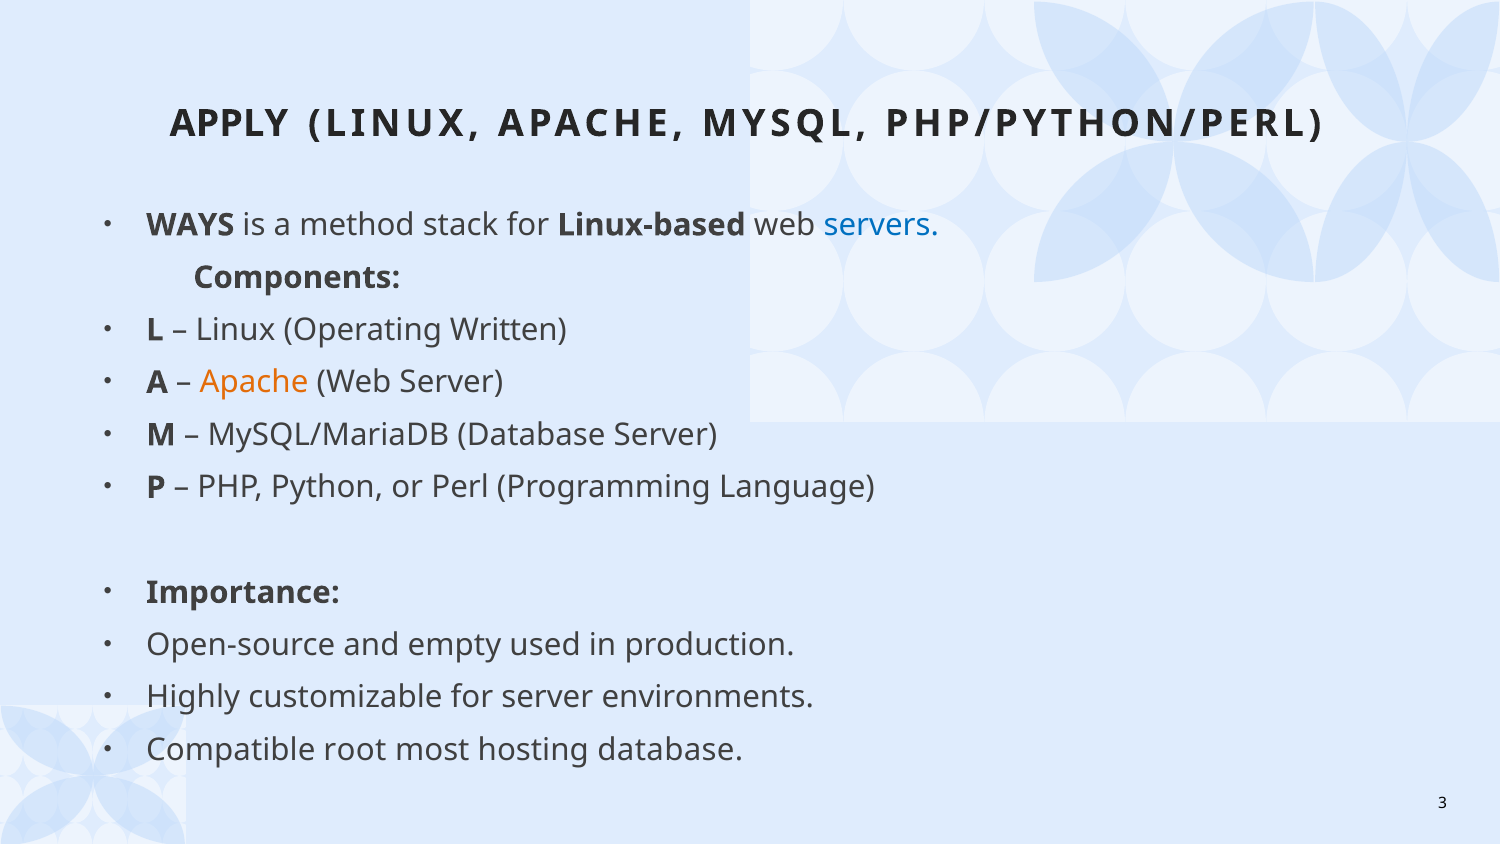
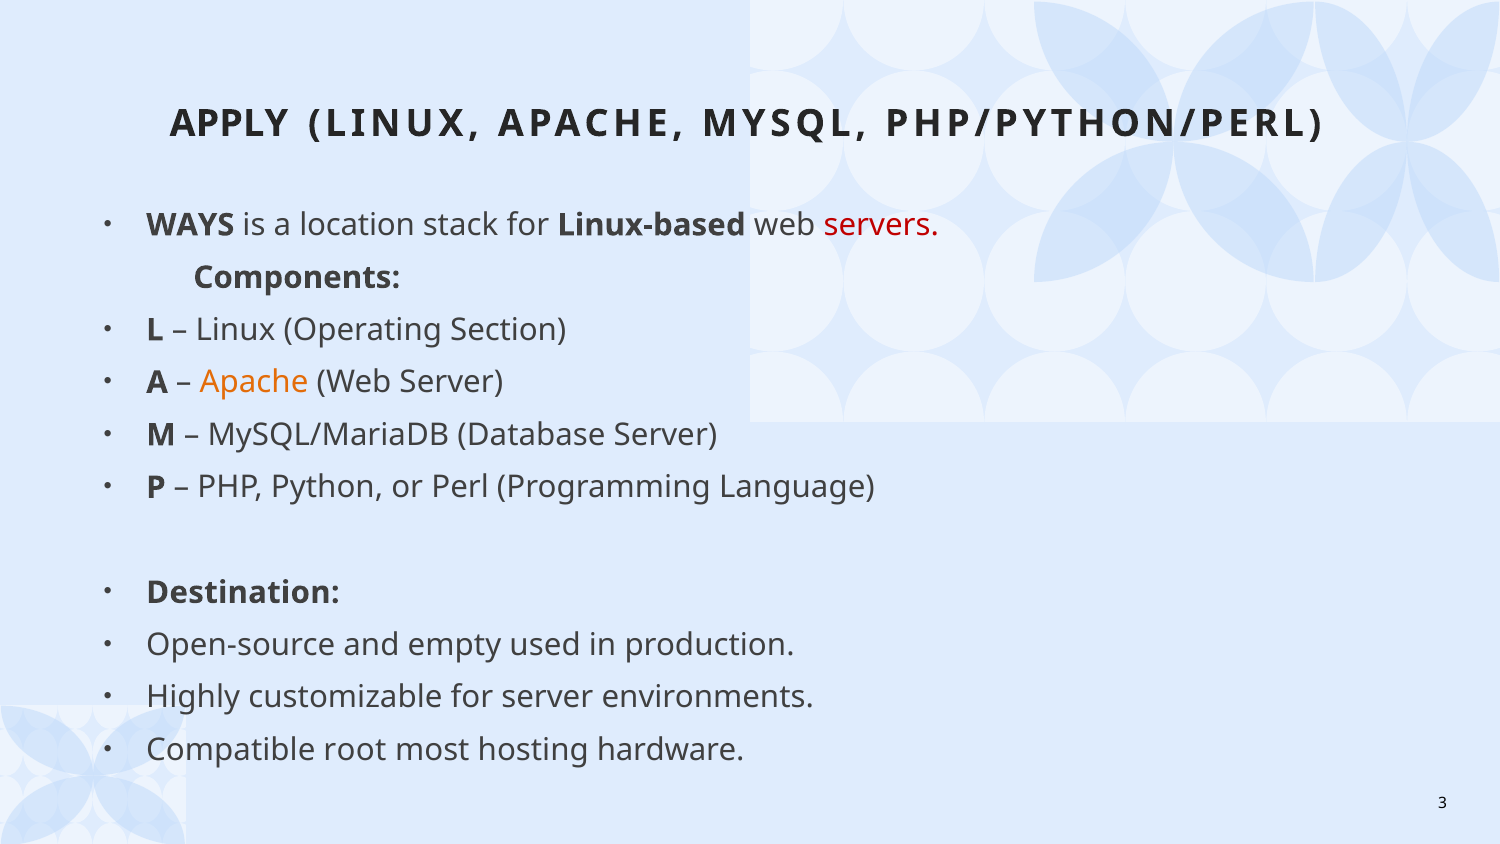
method: method -> location
servers colour: blue -> red
Written: Written -> Section
Importance: Importance -> Destination
hosting database: database -> hardware
